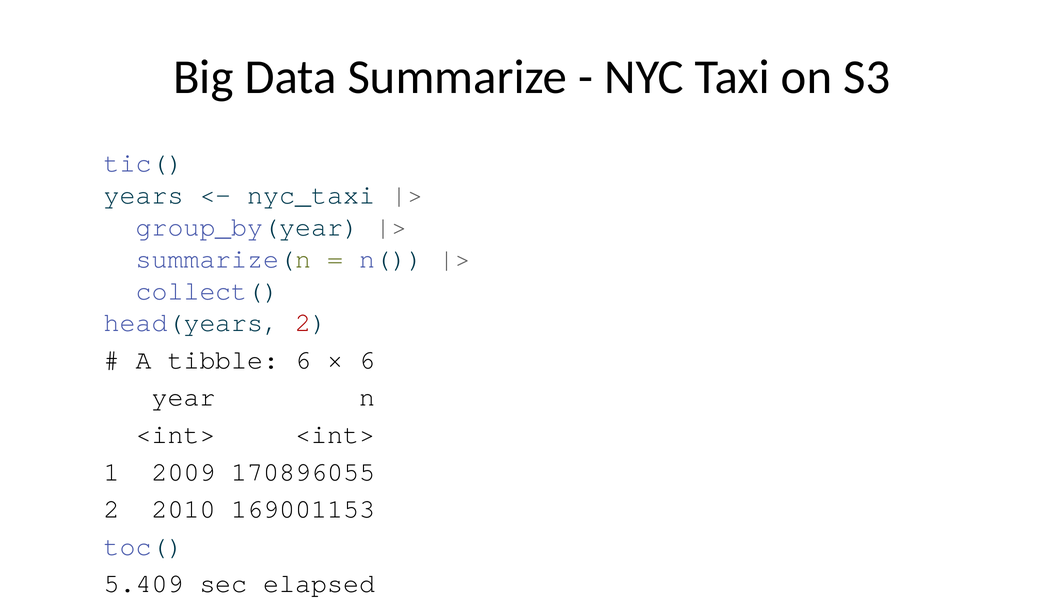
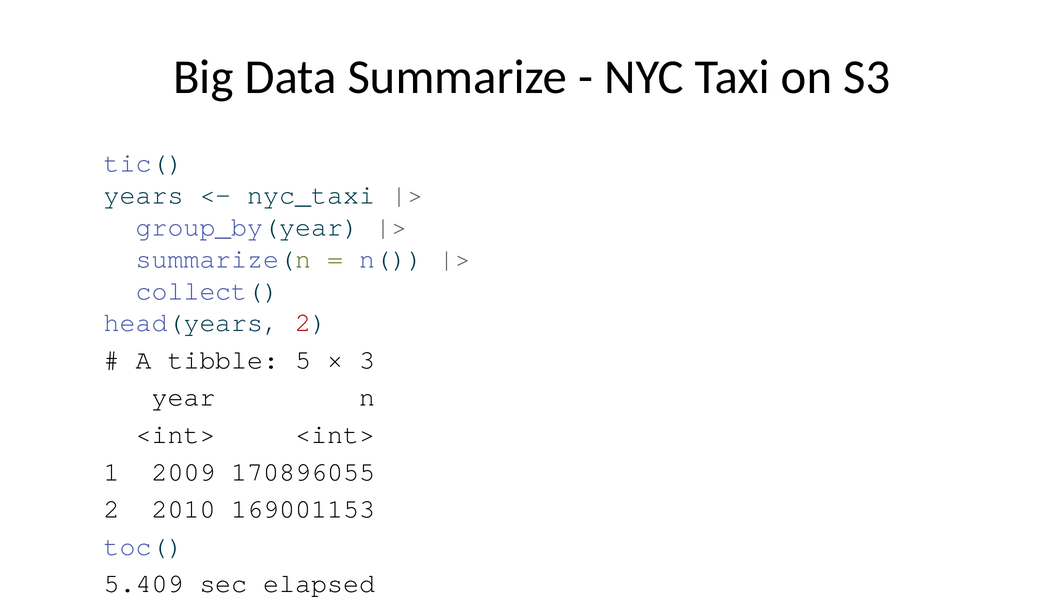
tibble 6: 6 -> 5
6 at (367, 360): 6 -> 3
